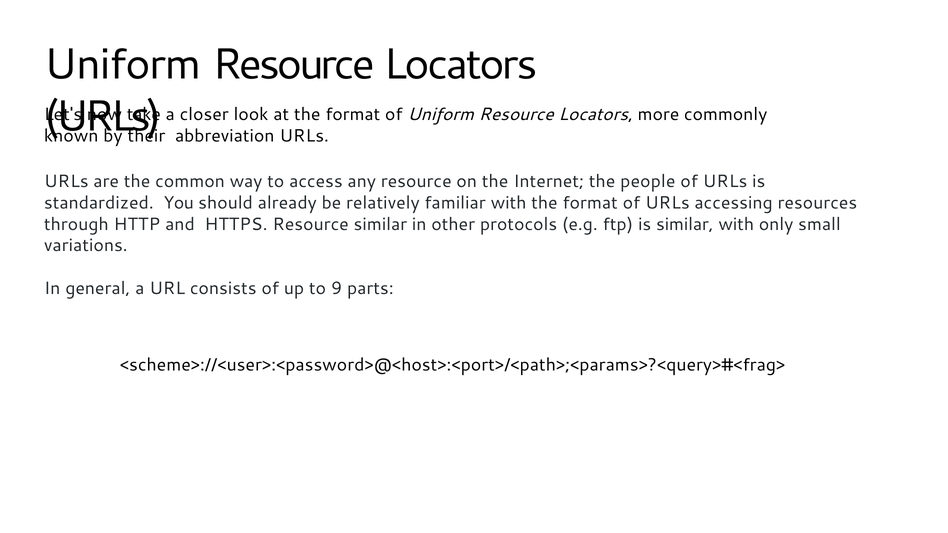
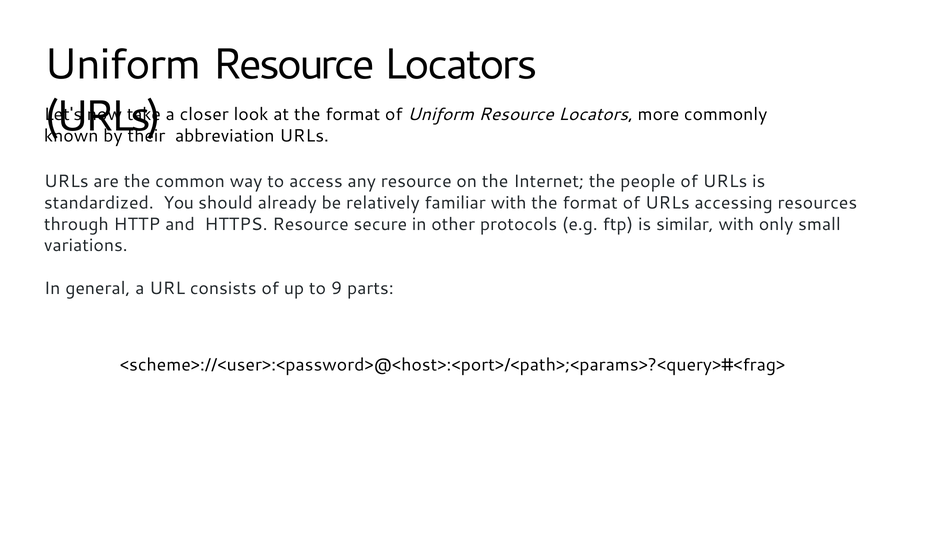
Resource similar: similar -> secure
